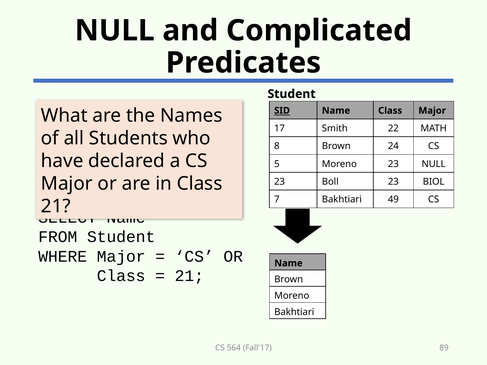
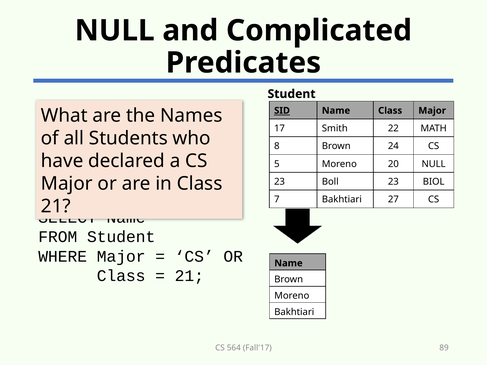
Moreno 23: 23 -> 20
49: 49 -> 27
